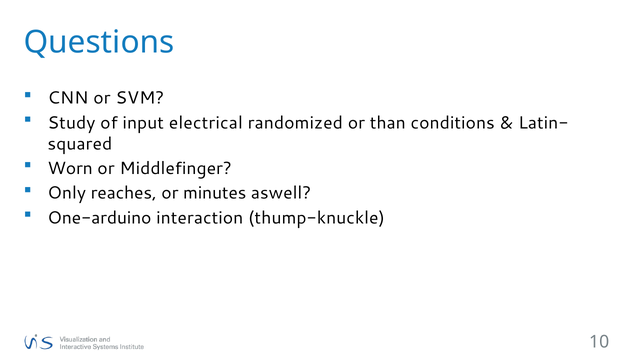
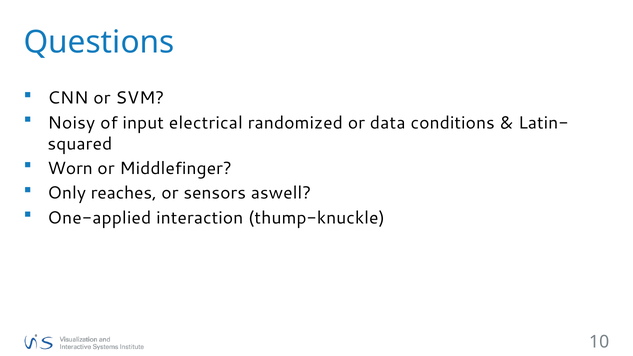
Study: Study -> Noisy
than: than -> data
minutes: minutes -> sensors
One-arduino: One-arduino -> One-applied
